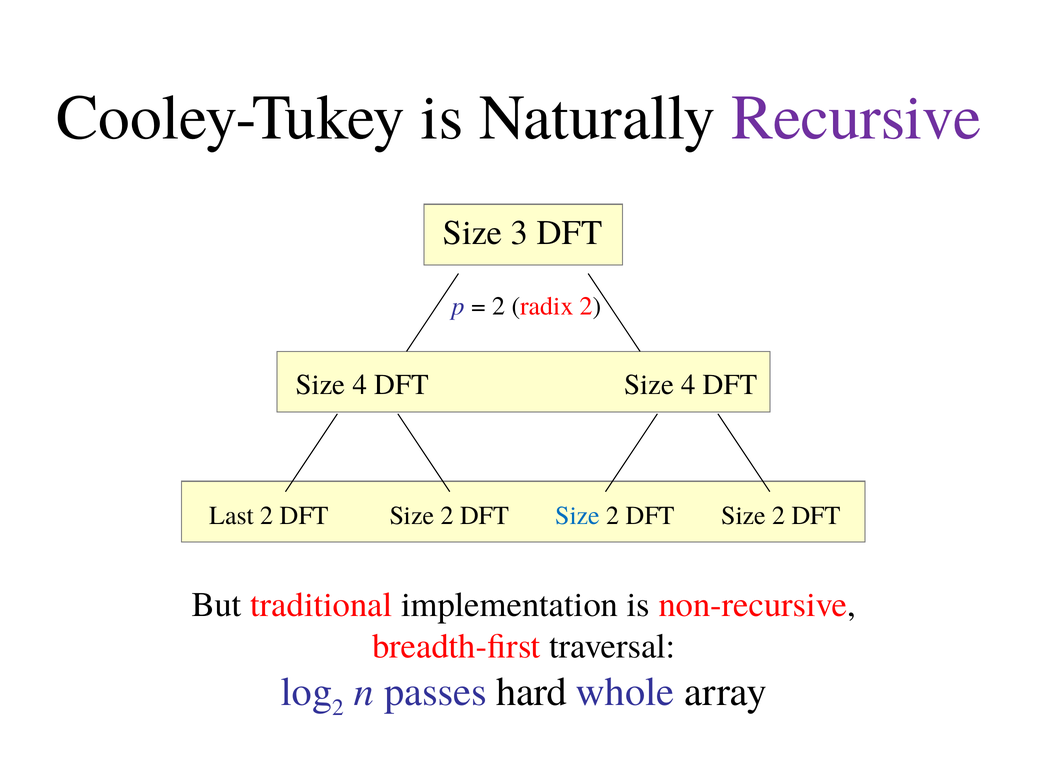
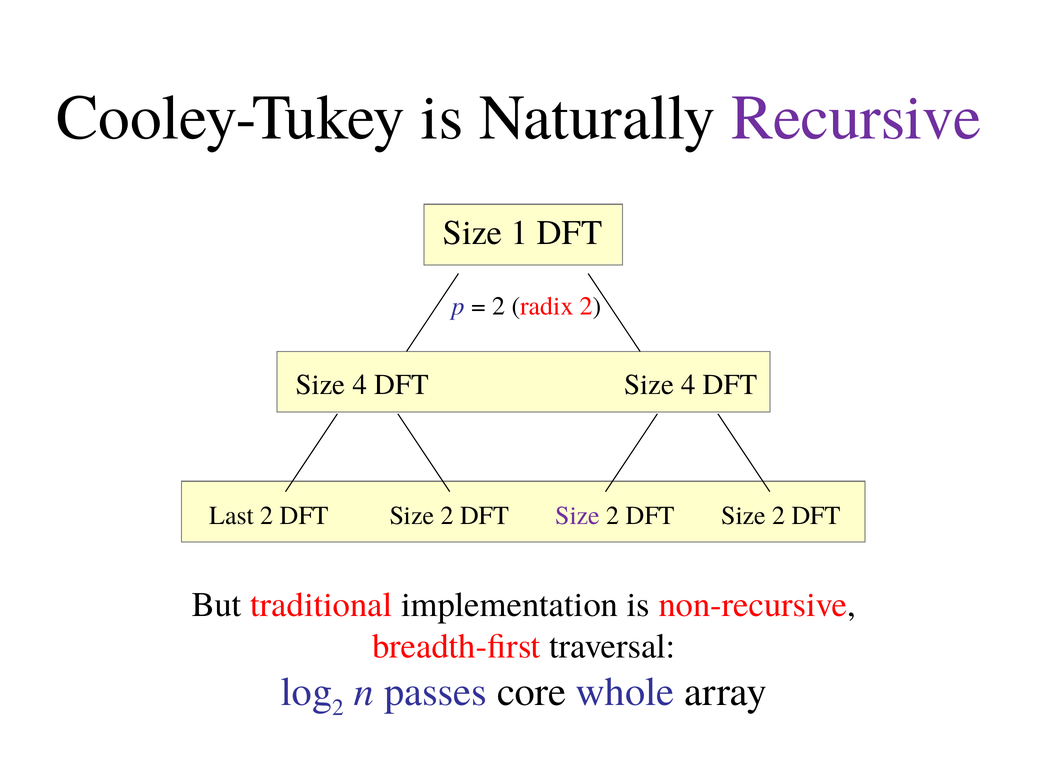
3: 3 -> 1
Size at (578, 516) colour: blue -> purple
hard: hard -> core
